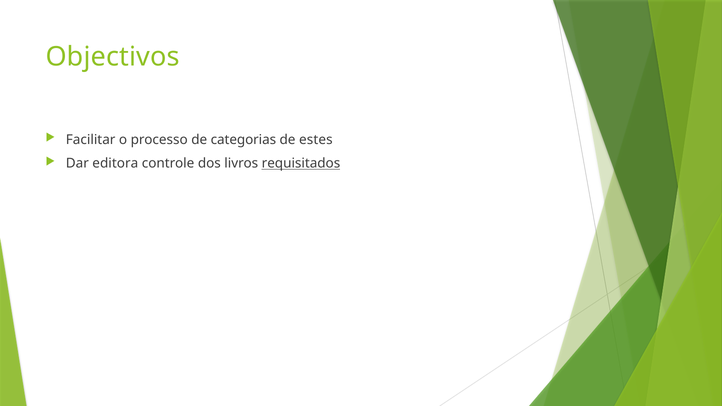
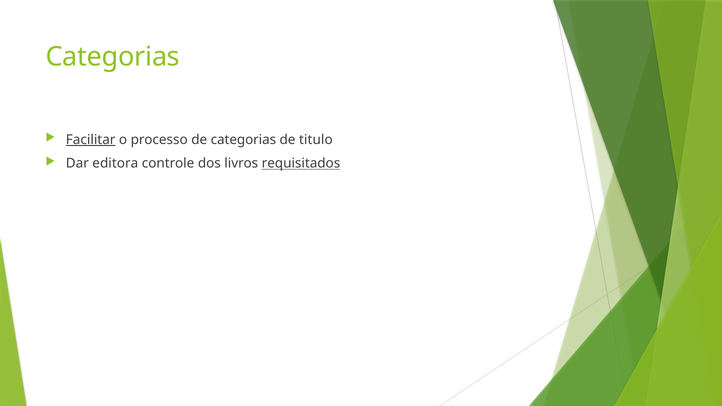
Objectivos at (113, 57): Objectivos -> Categorias
Facilitar underline: none -> present
estes: estes -> titulo
